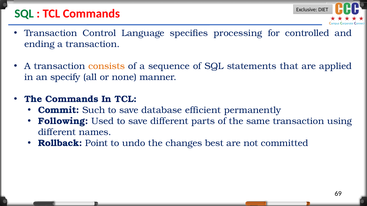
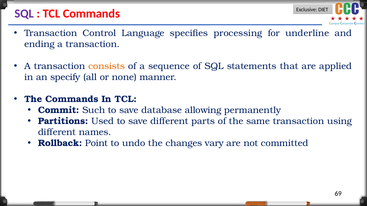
SQL at (24, 14) colour: green -> purple
controlled: controlled -> underline
efficient: efficient -> allowing
Following: Following -> Partitions
best: best -> vary
